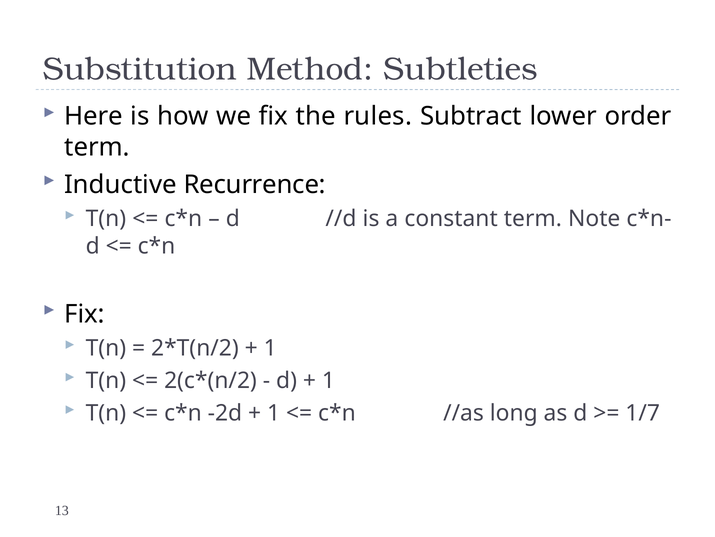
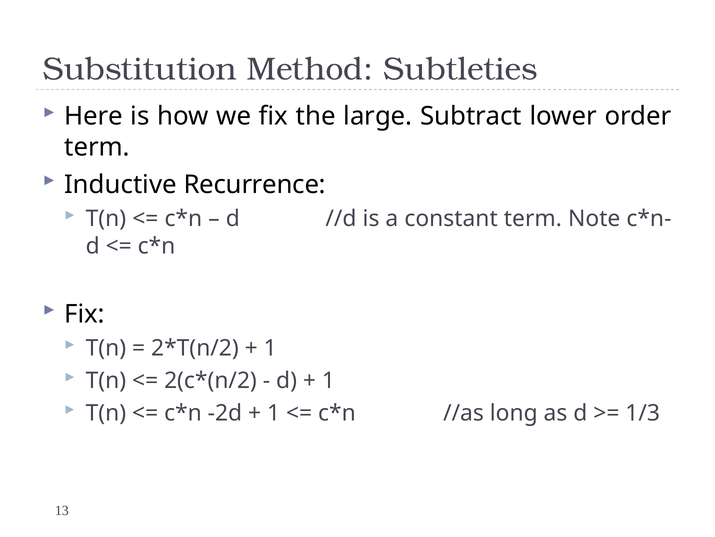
rules: rules -> large
1/7: 1/7 -> 1/3
